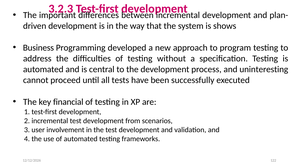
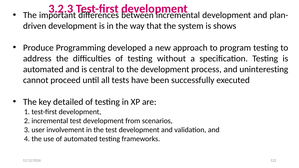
Business: Business -> Produce
financial: financial -> detailed
